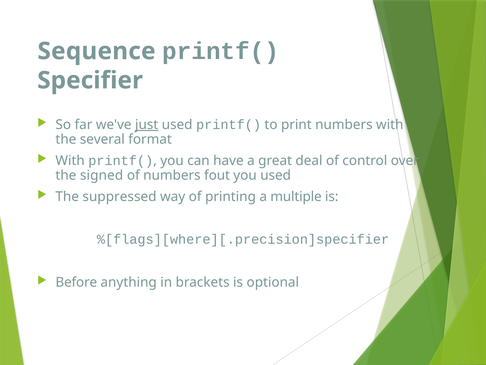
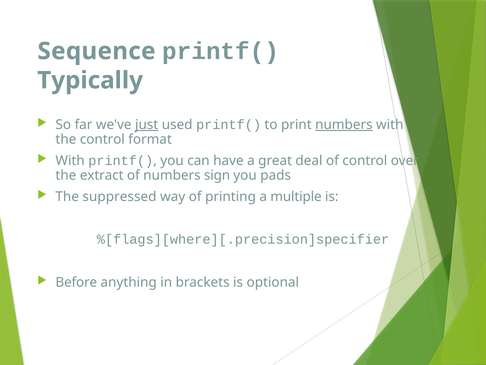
Specifier: Specifier -> Typically
numbers at (344, 125) underline: none -> present
the several: several -> control
signed: signed -> extract
fout: fout -> sign
you used: used -> pads
